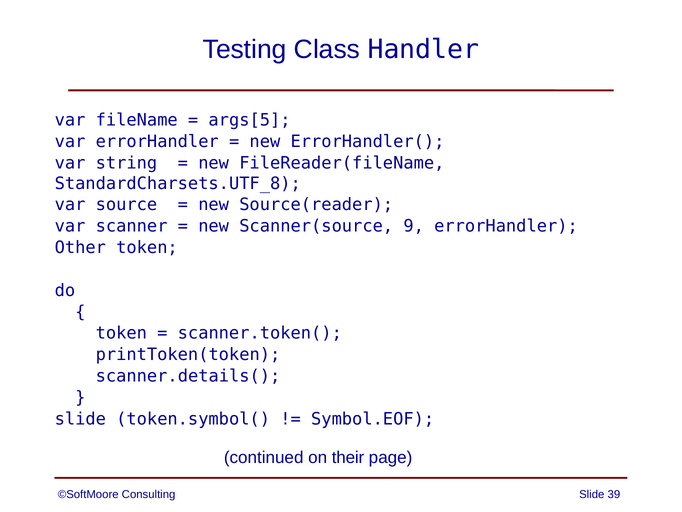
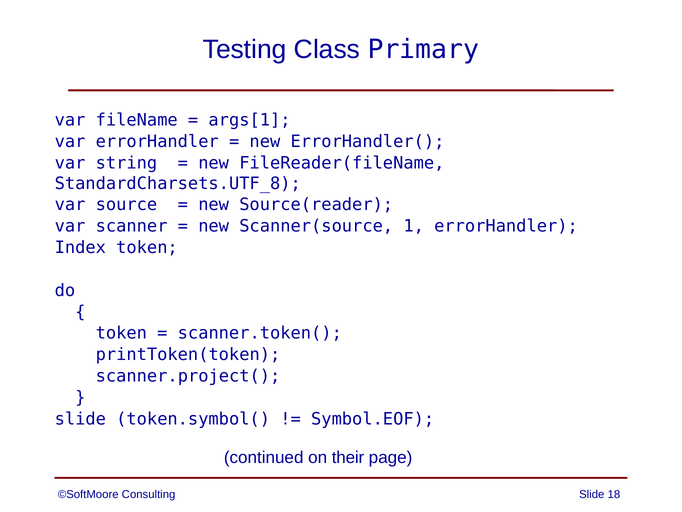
Handler: Handler -> Primary
args[5: args[5 -> args[1
9: 9 -> 1
Other: Other -> Index
scanner.details(: scanner.details( -> scanner.project(
39: 39 -> 18
